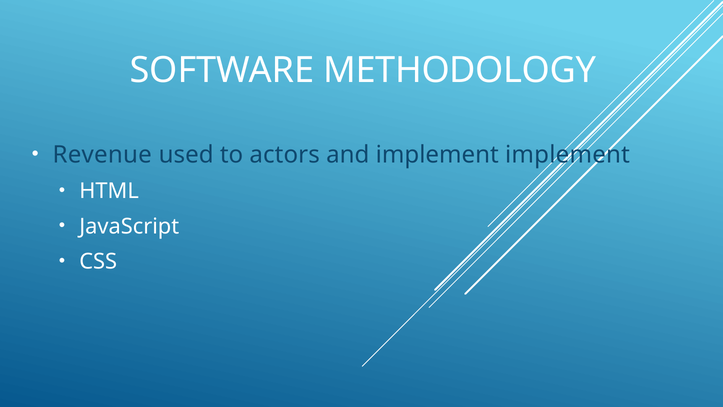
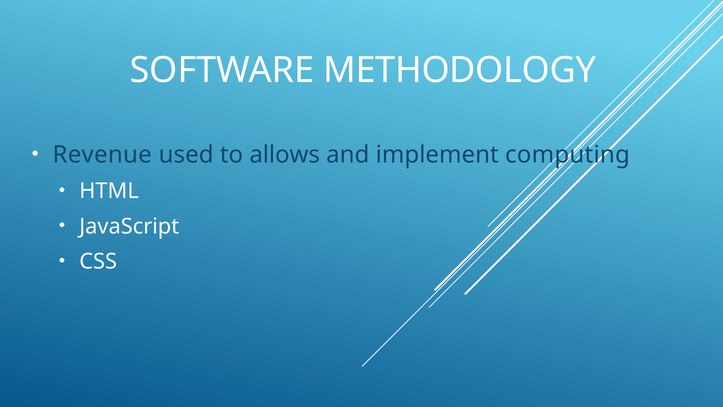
actors: actors -> allows
implement implement: implement -> computing
